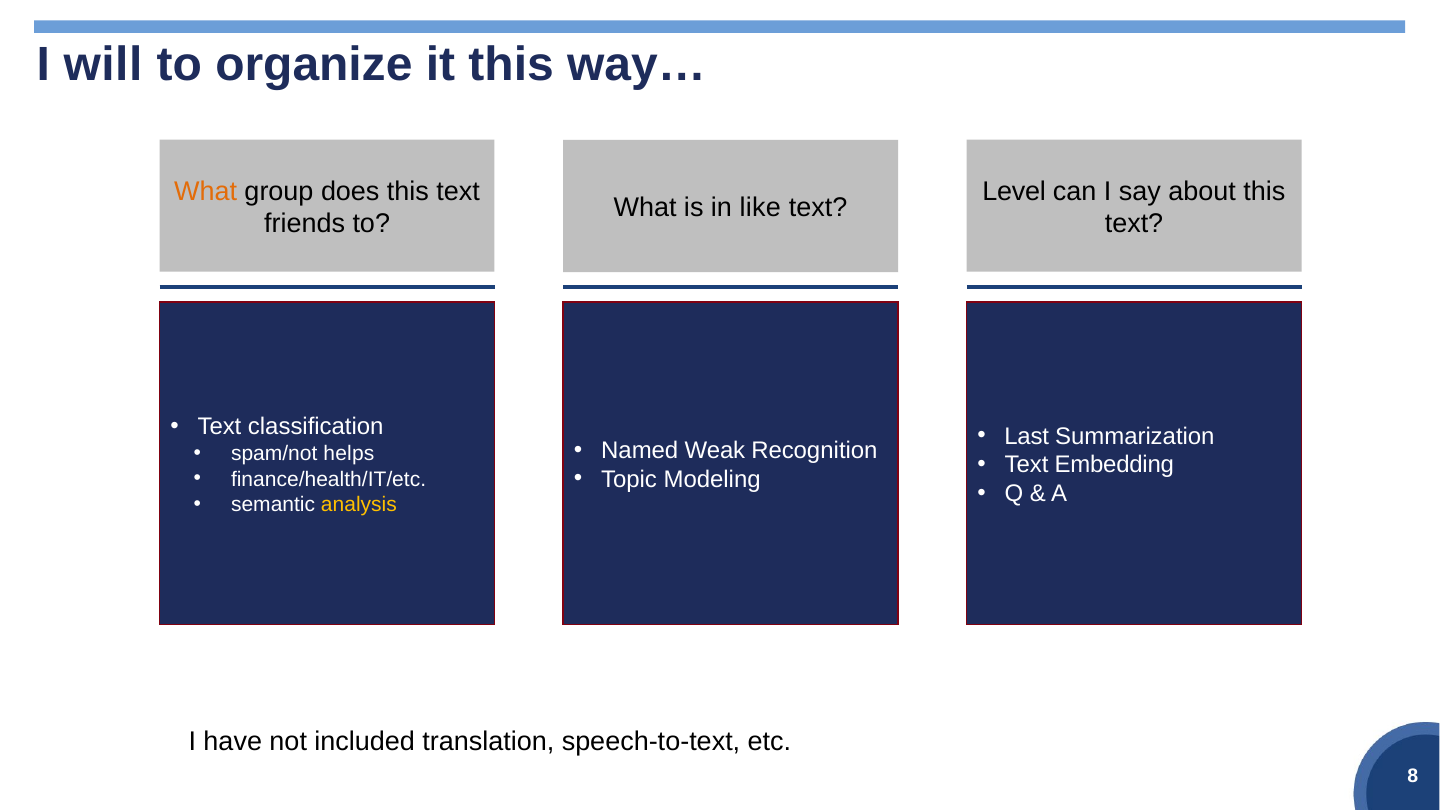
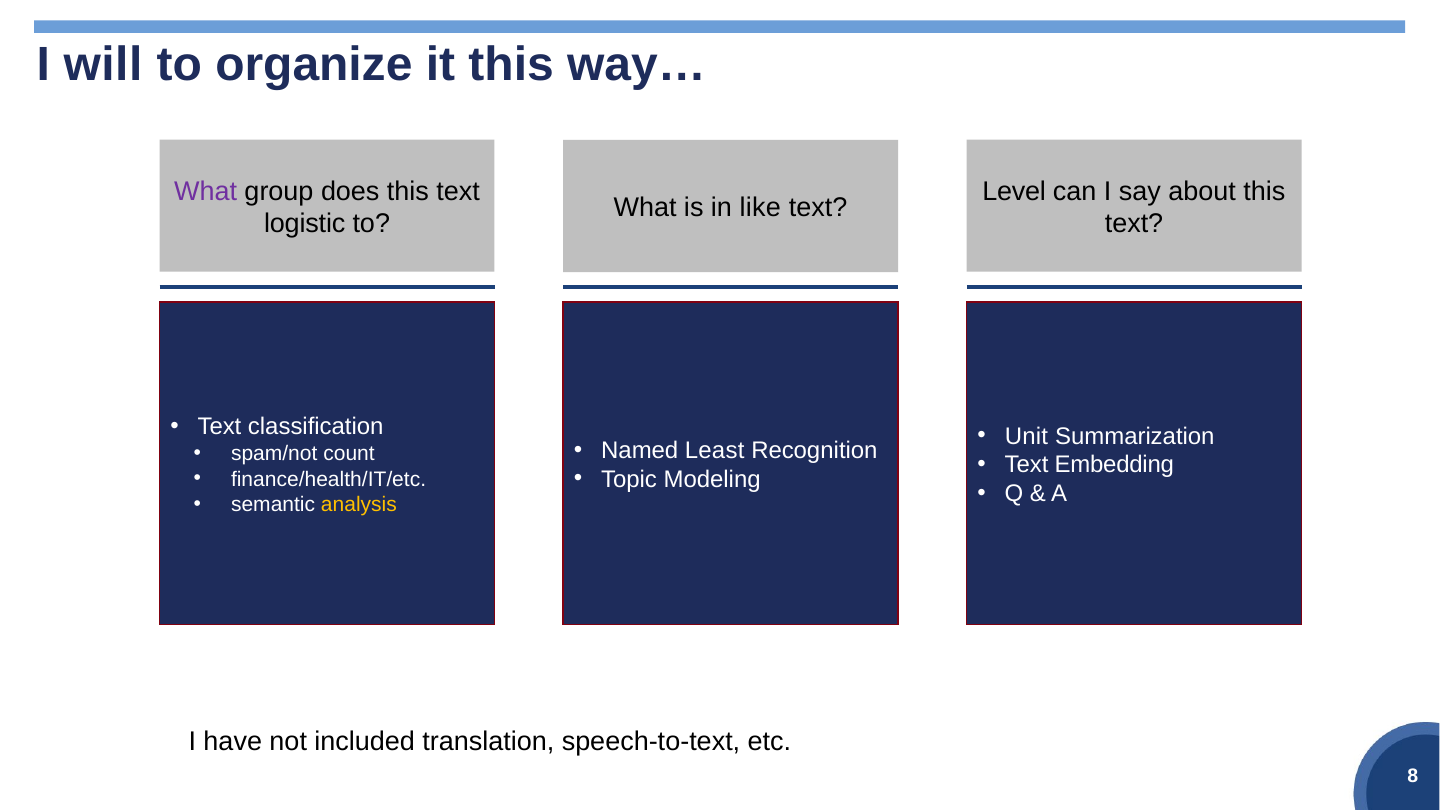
What at (206, 191) colour: orange -> purple
friends: friends -> logistic
Last: Last -> Unit
Weak: Weak -> Least
helps: helps -> count
